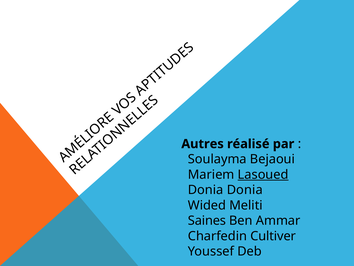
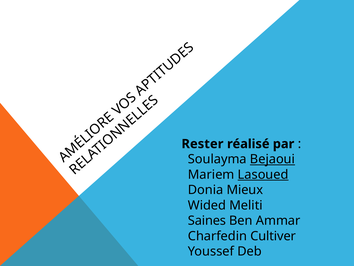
Autres: Autres -> Rester
Bejaoui underline: none -> present
Donia Donia: Donia -> Mieux
